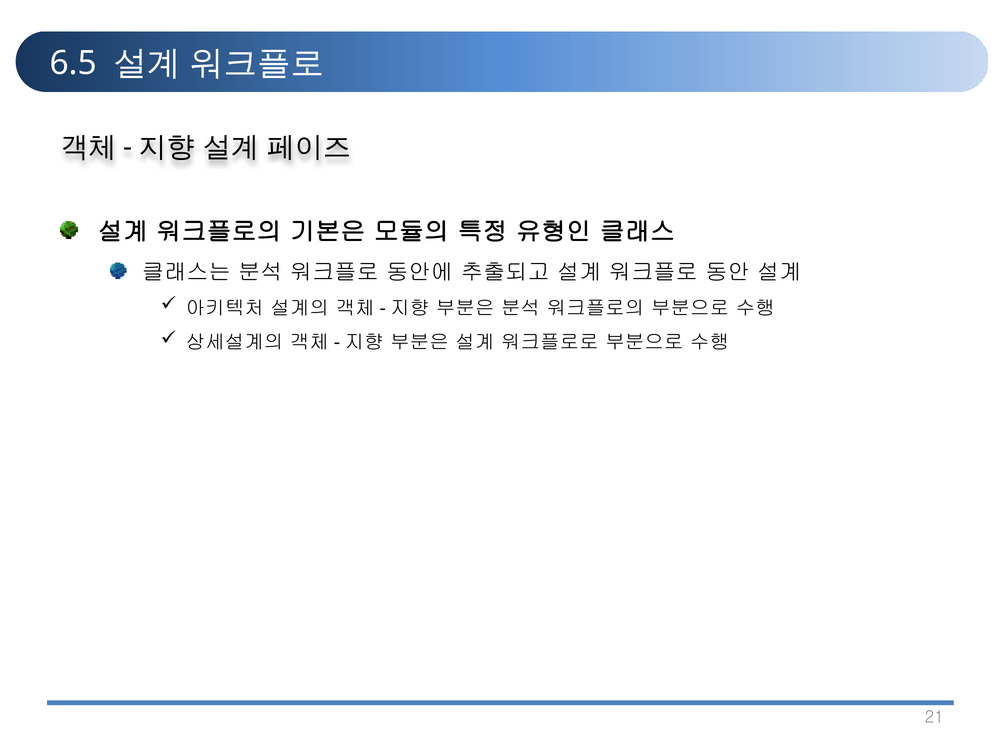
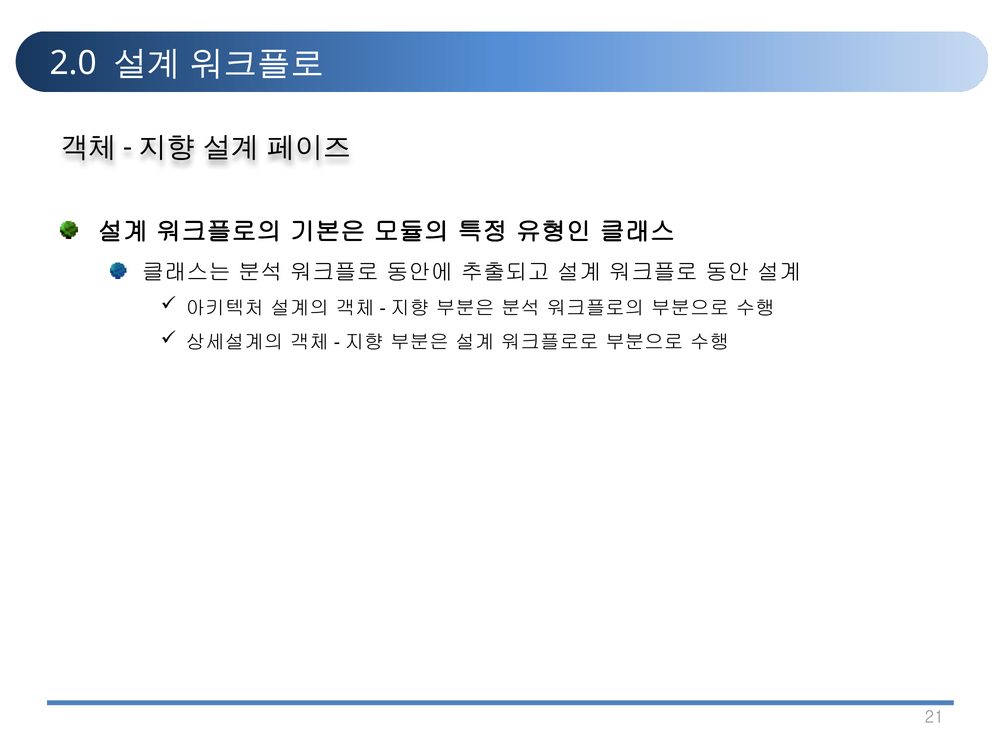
6.5: 6.5 -> 2.0
